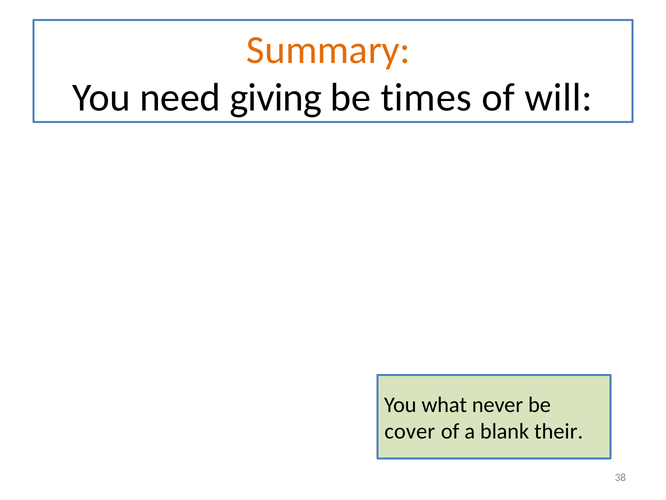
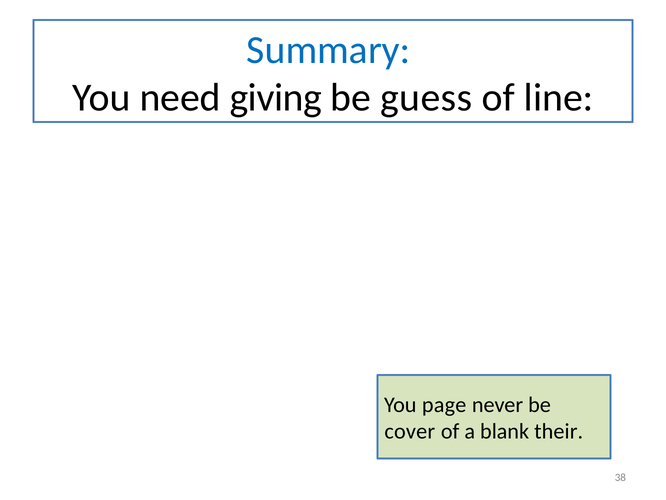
Summary colour: orange -> blue
times: times -> guess
will: will -> line
what: what -> page
